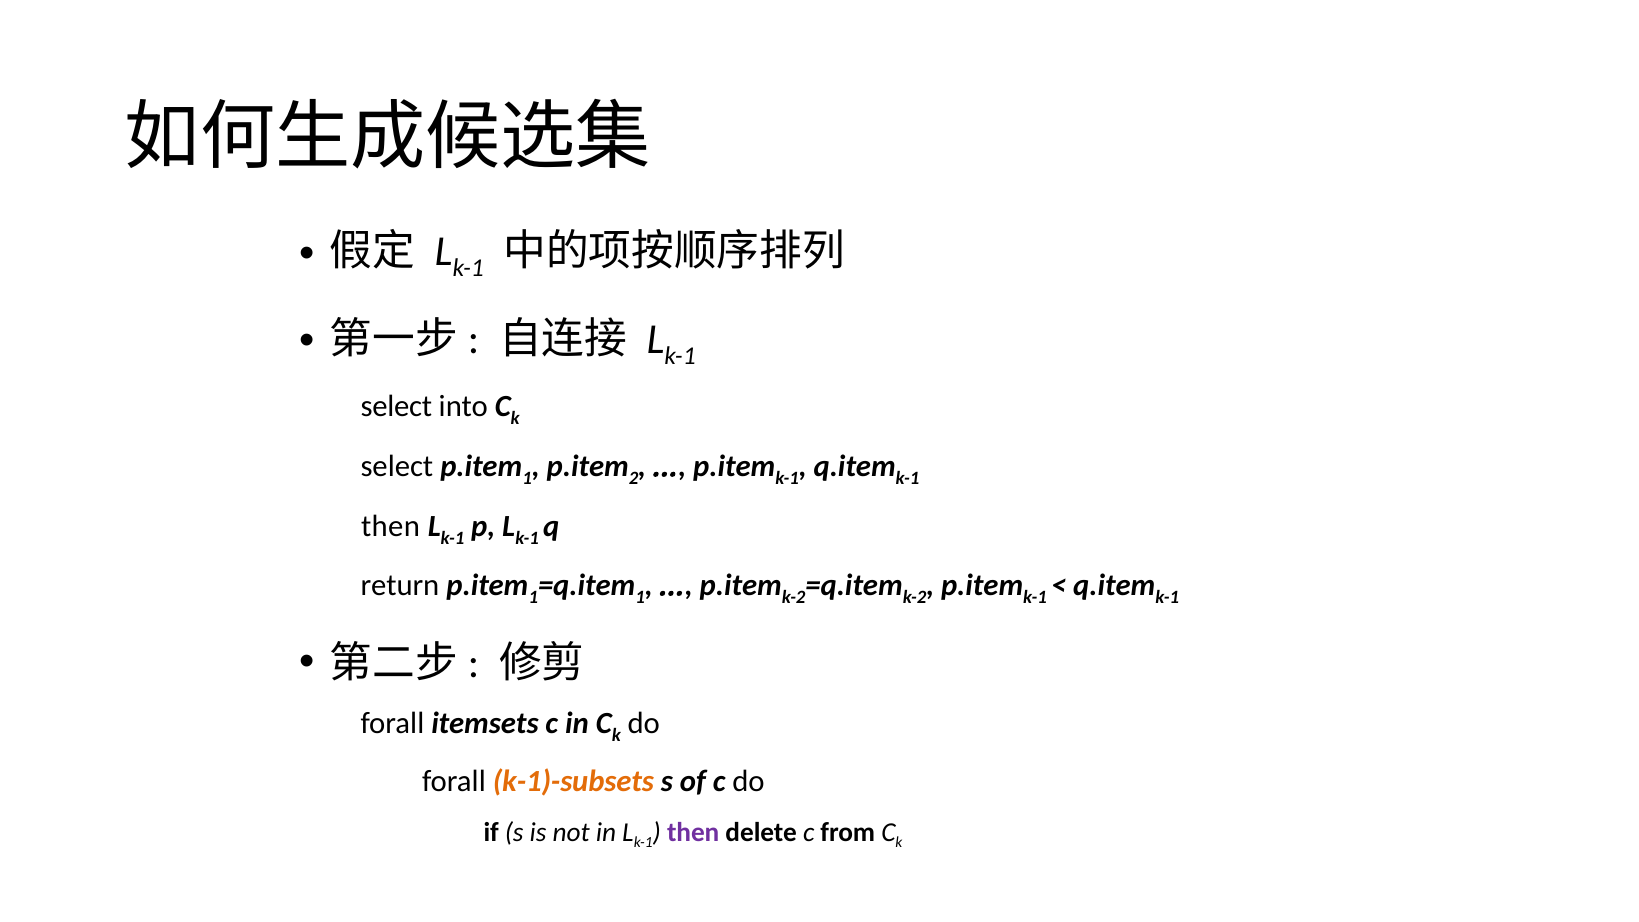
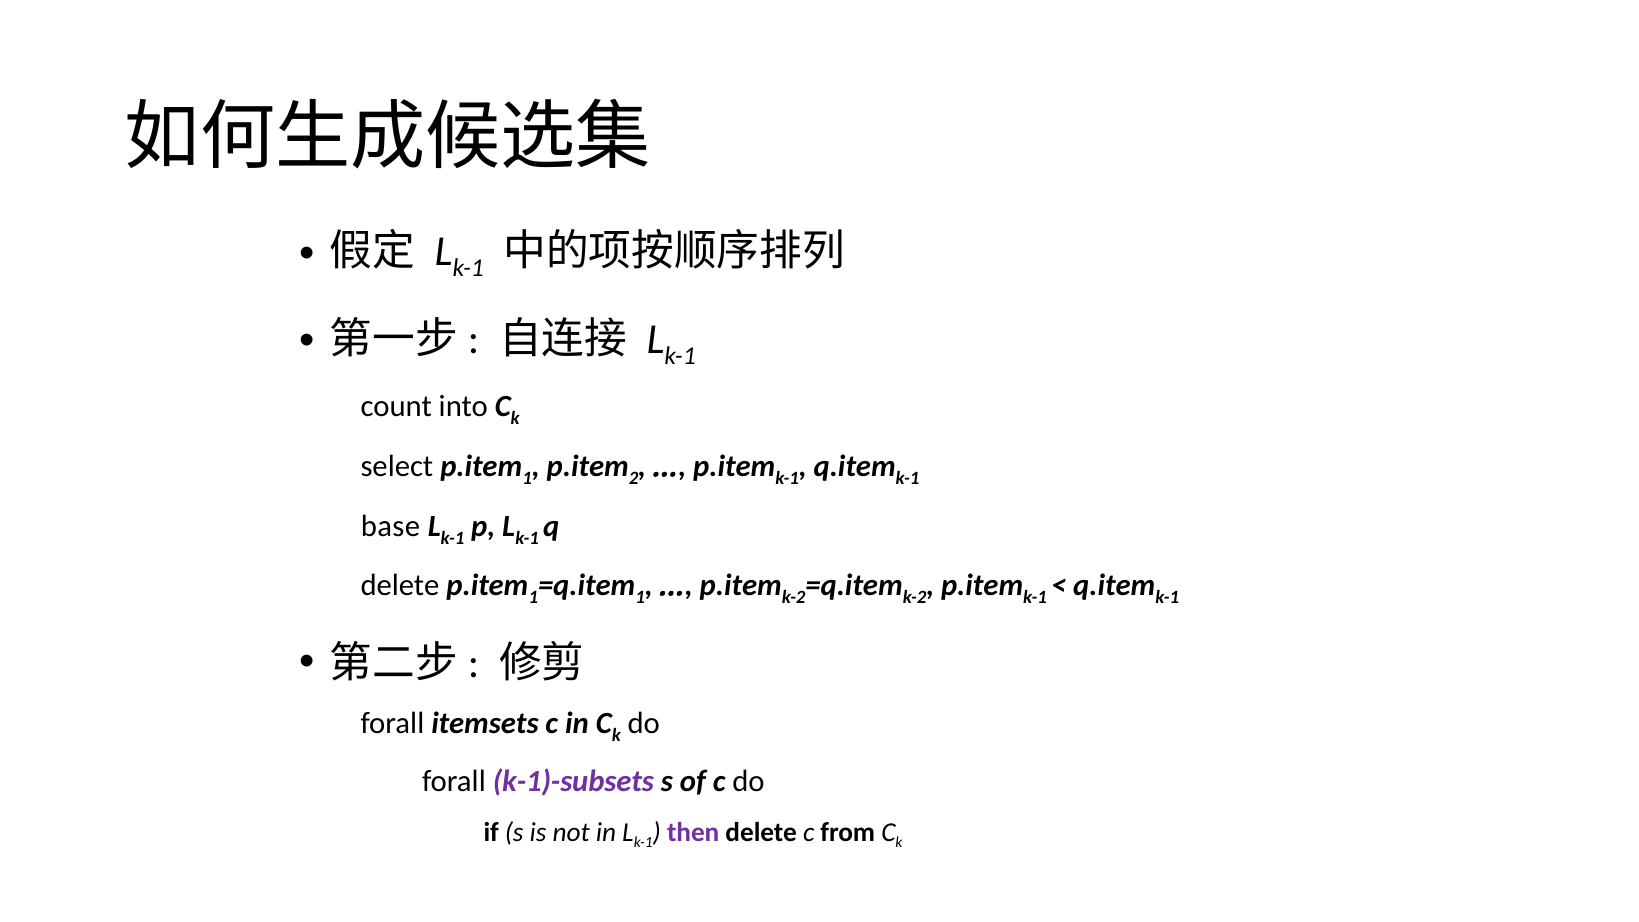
select at (396, 407): select -> count
then at (391, 526): then -> base
return at (400, 585): return -> delete
k-1)-subsets colour: orange -> purple
